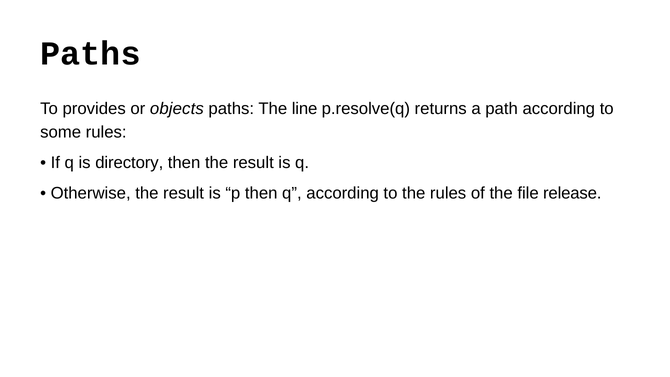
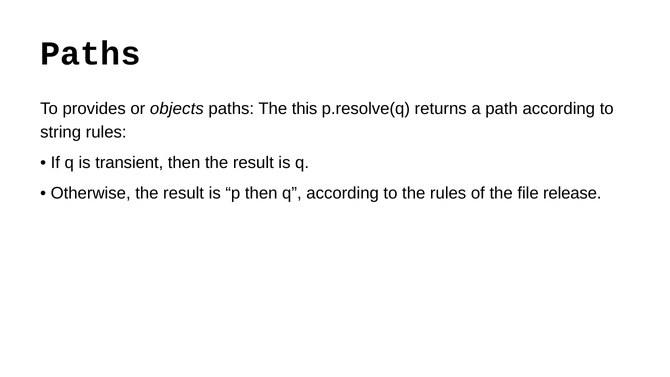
line: line -> this
some: some -> string
directory: directory -> transient
